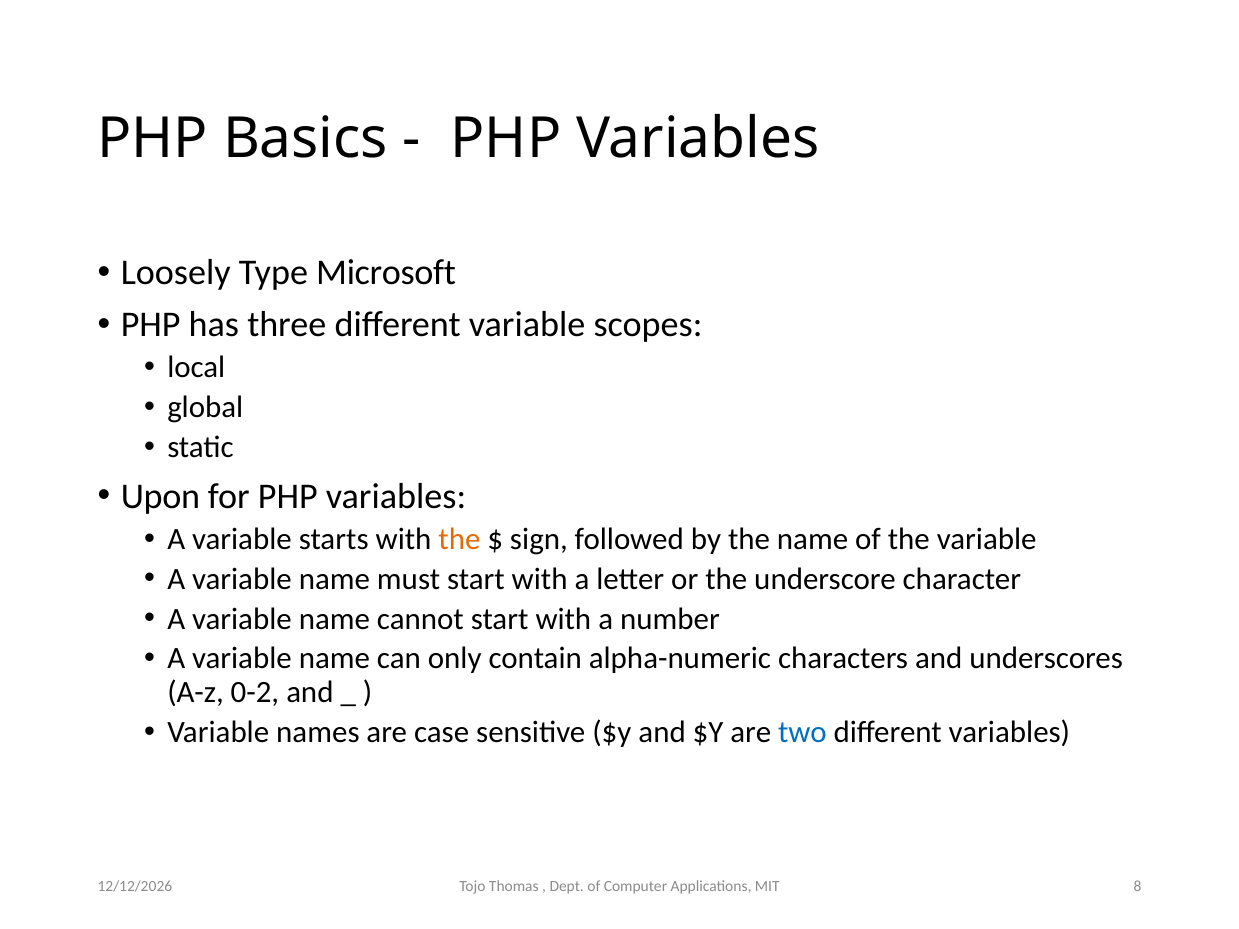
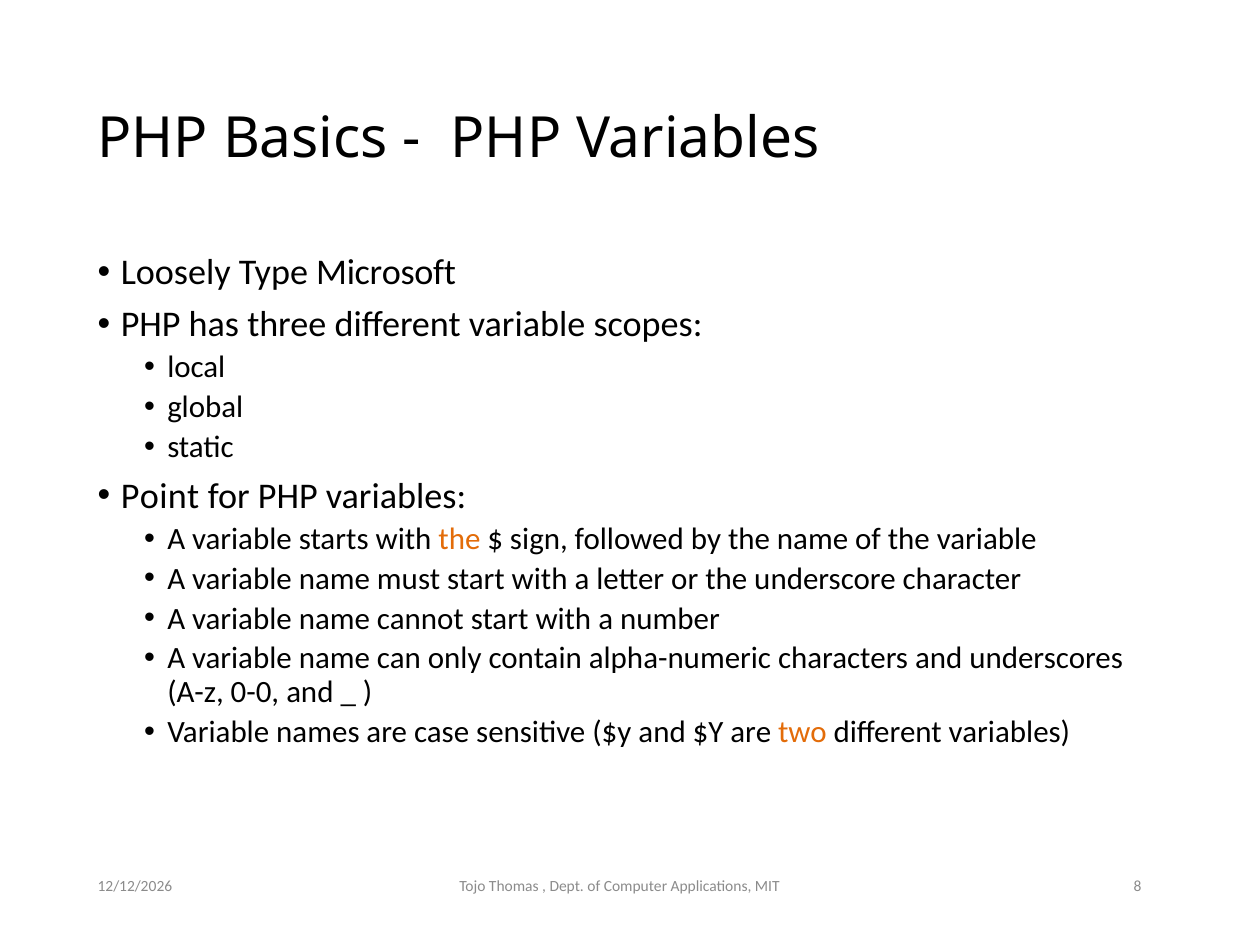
Upon: Upon -> Point
0-2: 0-2 -> 0-0
two colour: blue -> orange
